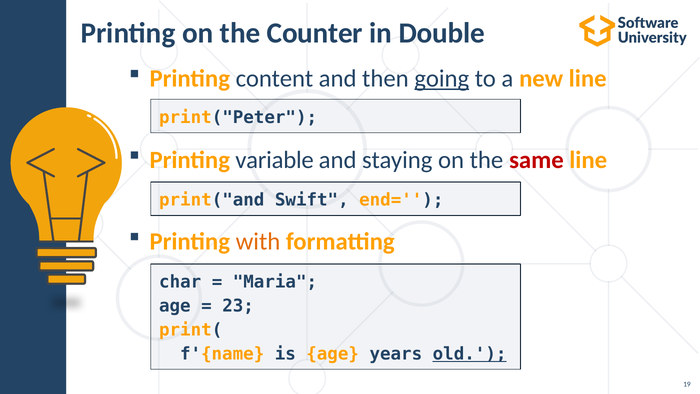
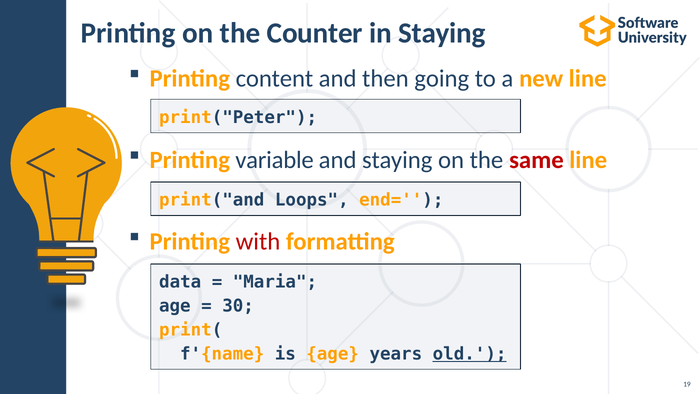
in Double: Double -> Staying
going underline: present -> none
Swift: Swift -> Loops
with colour: orange -> red
char: char -> data
23: 23 -> 30
